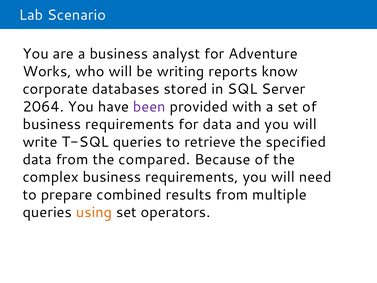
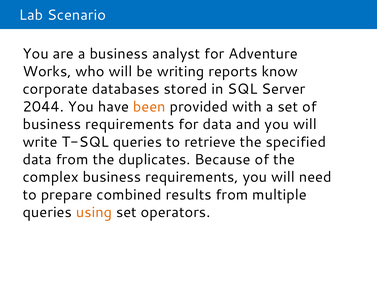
2064: 2064 -> 2044
been colour: purple -> orange
compared: compared -> duplicates
